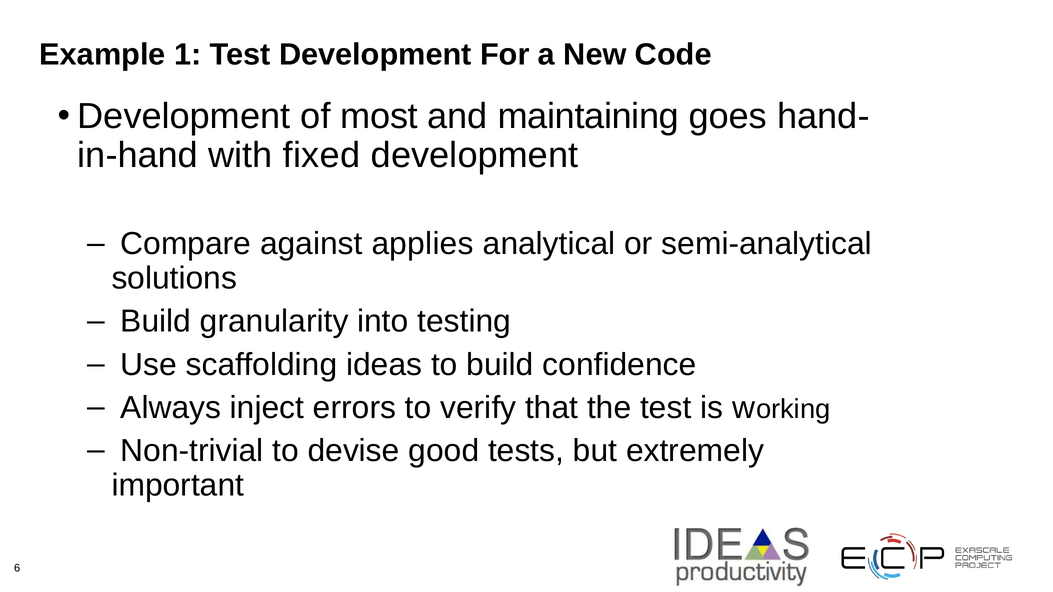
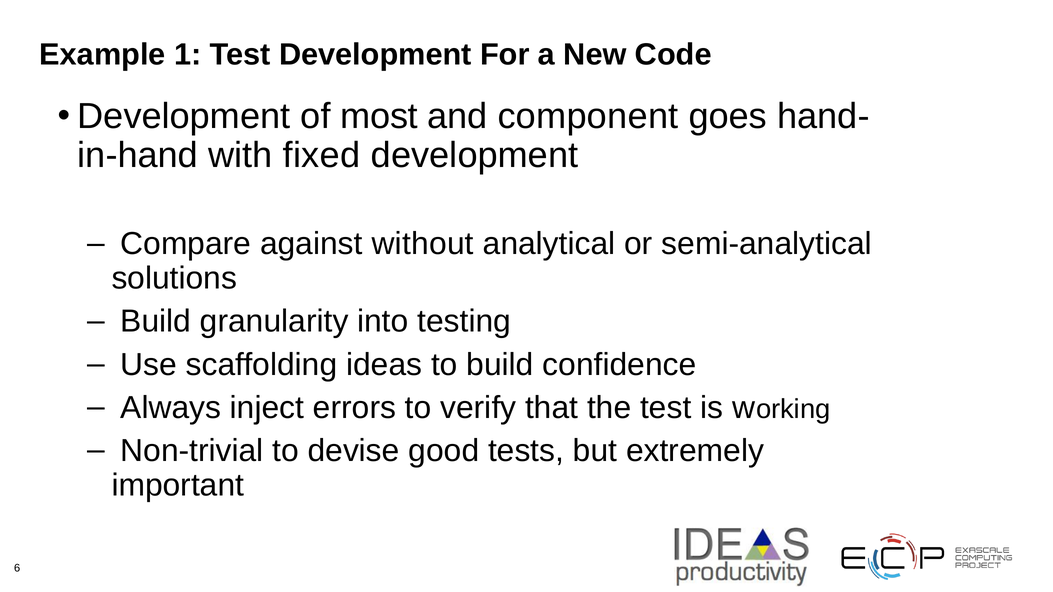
maintaining: maintaining -> component
applies: applies -> without
